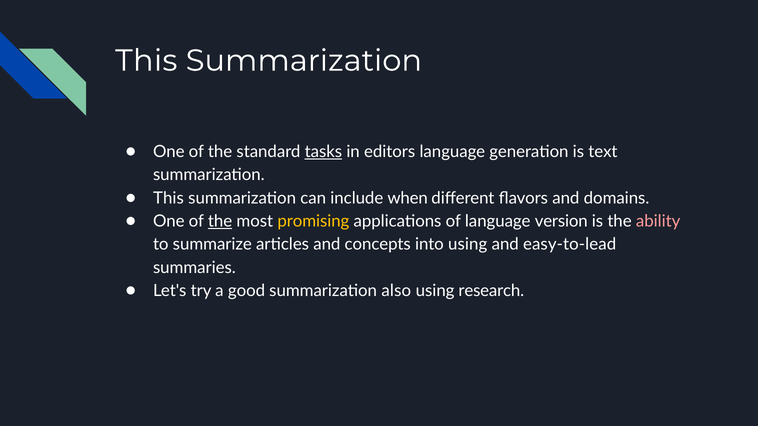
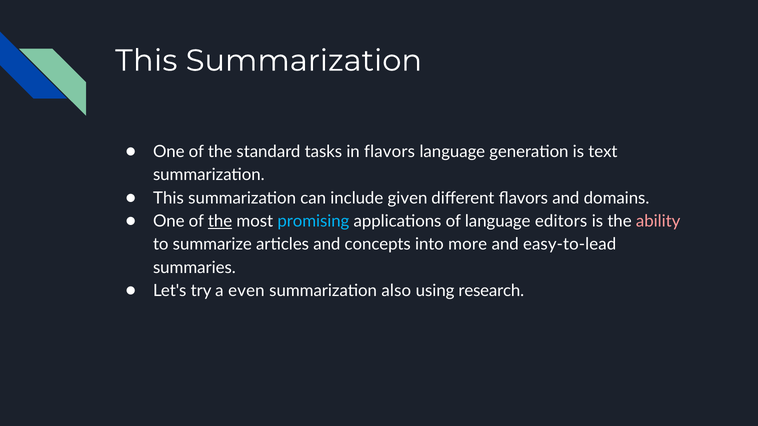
tasks underline: present -> none
in editors: editors -> flavors
when: when -> given
promising colour: yellow -> light blue
version: version -> editors
into using: using -> more
good: good -> even
